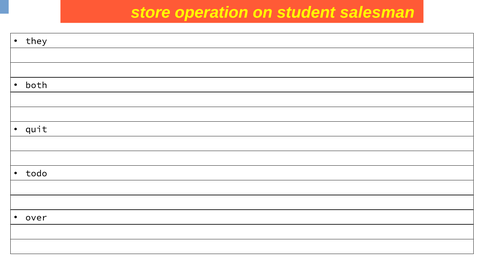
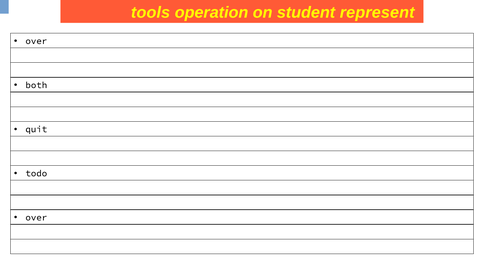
store: store -> tools
salesman: salesman -> represent
they at (36, 41): they -> over
